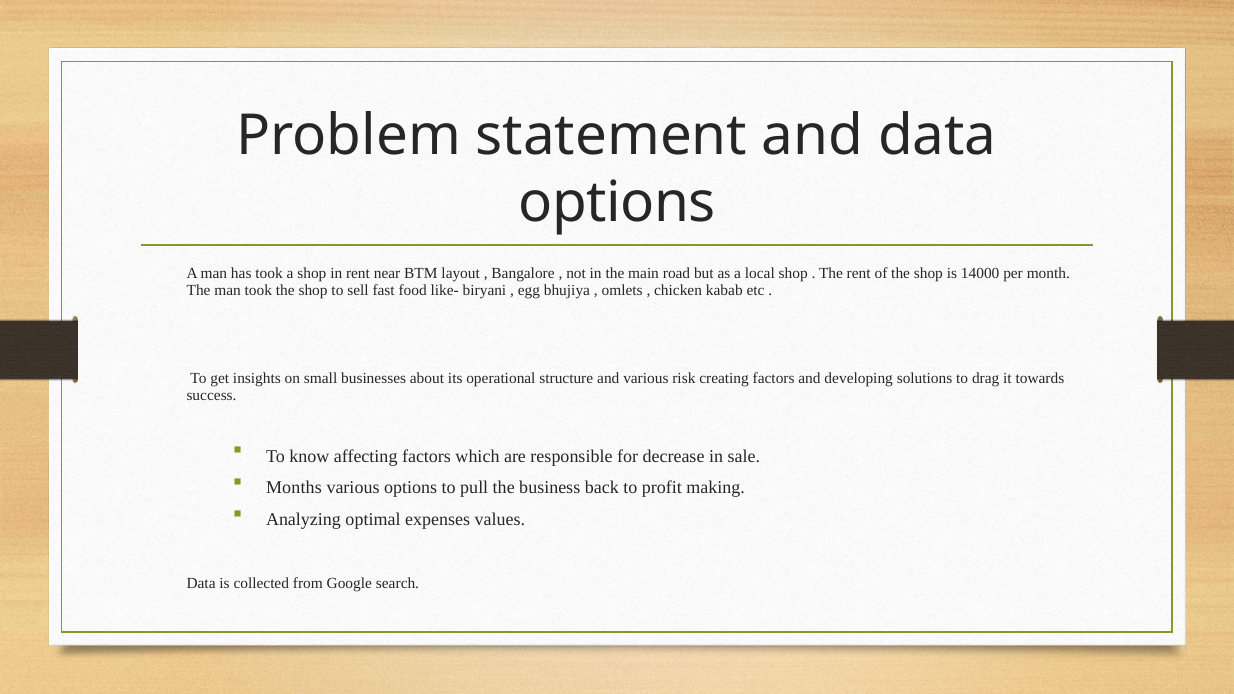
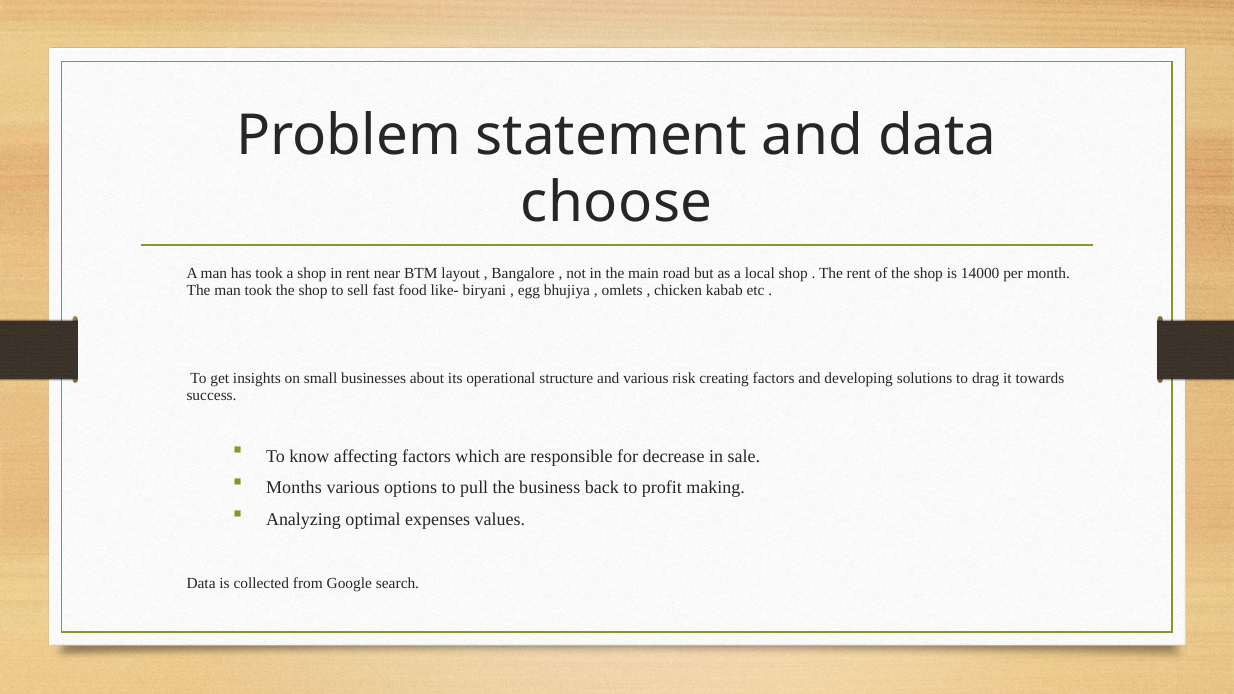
options at (617, 203): options -> choose
